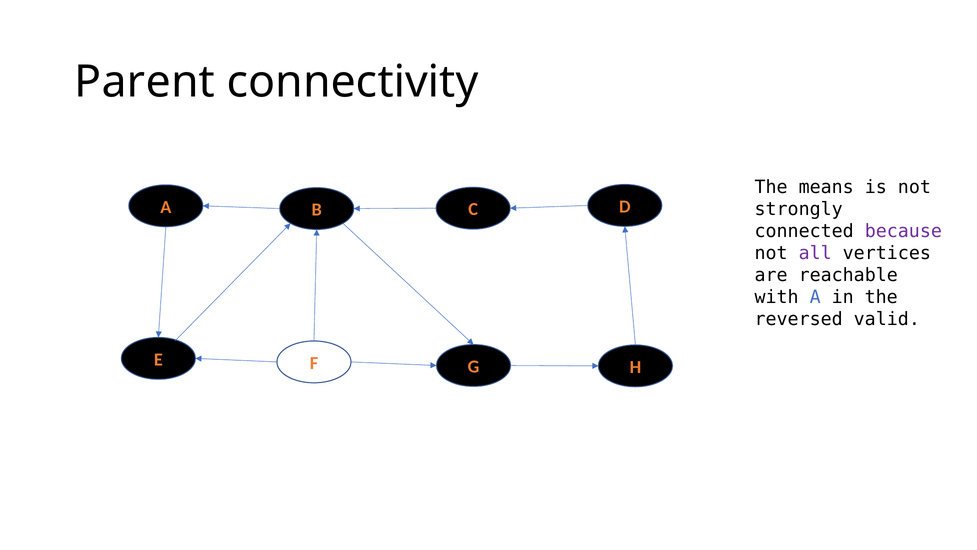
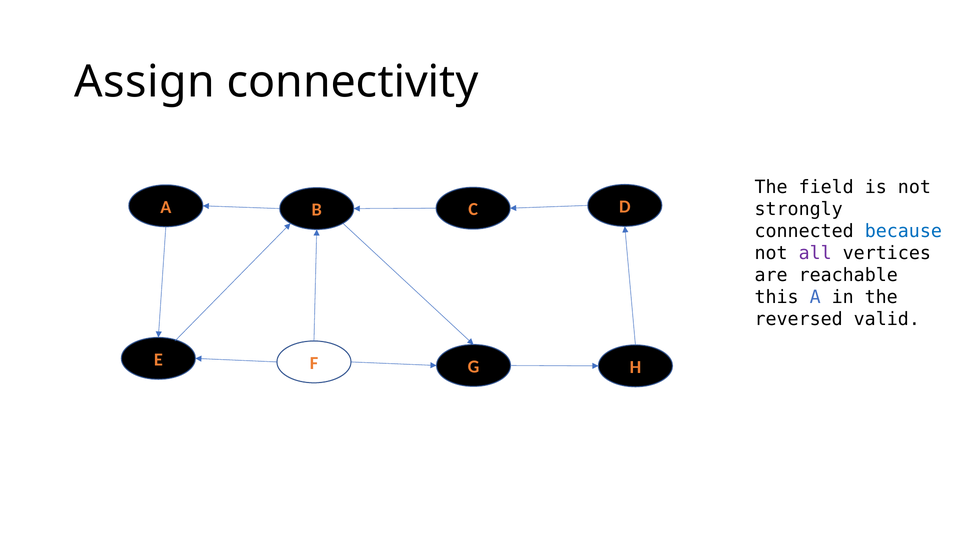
Parent: Parent -> Assign
means: means -> field
because colour: purple -> blue
with: with -> this
